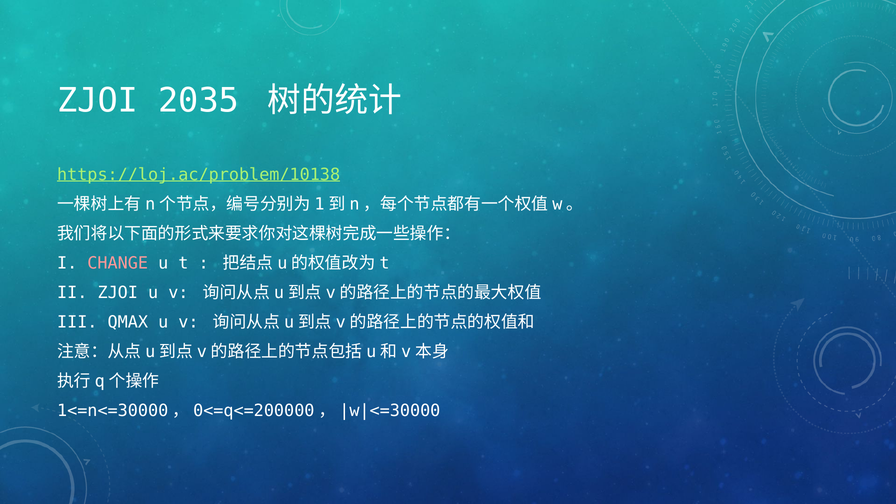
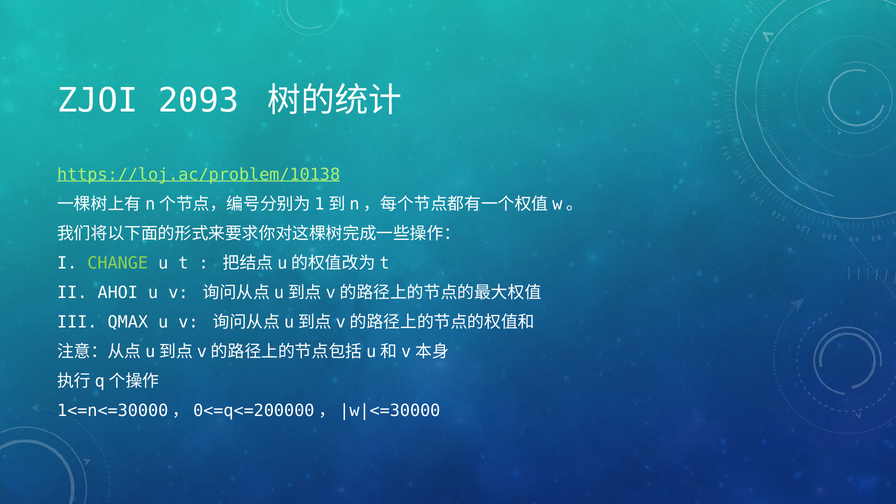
2035: 2035 -> 2093
CHANGE colour: pink -> light green
II ZJOI: ZJOI -> AHOI
